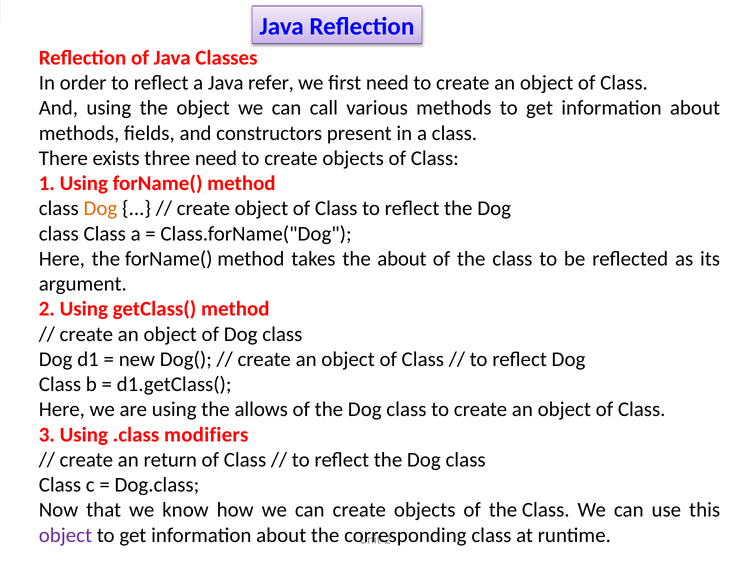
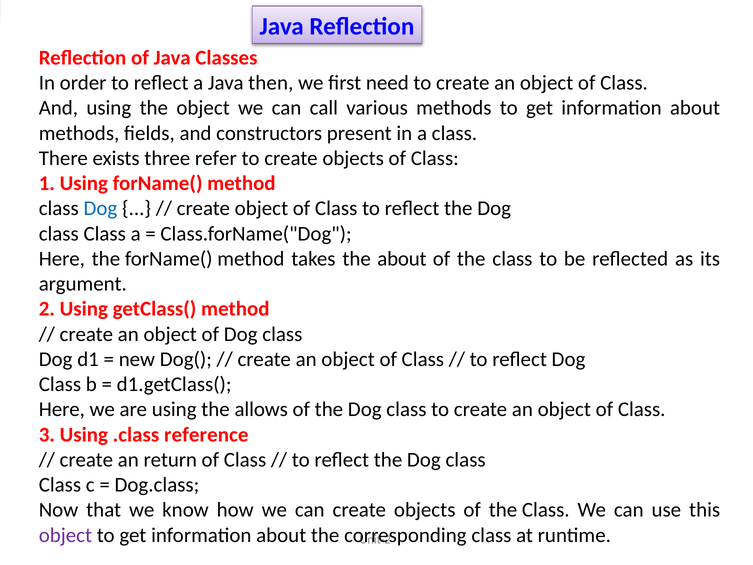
refer: refer -> then
three need: need -> refer
Dog at (100, 208) colour: orange -> blue
modifiers: modifiers -> reference
